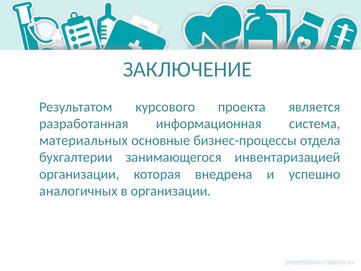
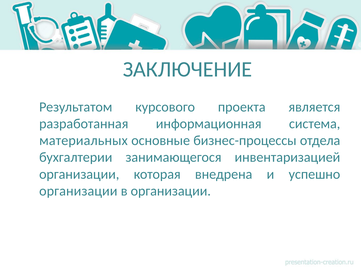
аналогичных at (78, 191): аналогичных -> организации
